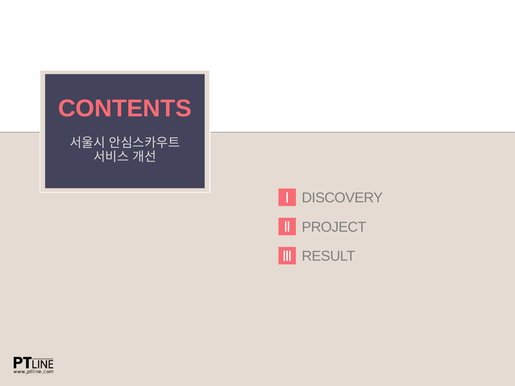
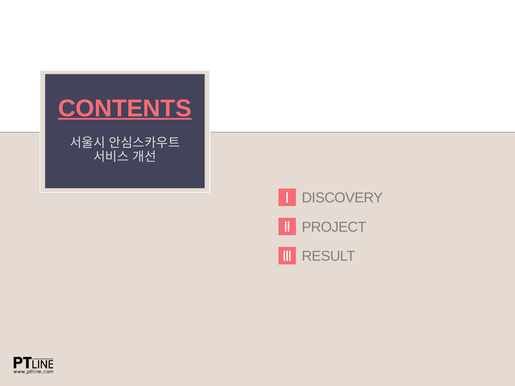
CONTENTS underline: none -> present
